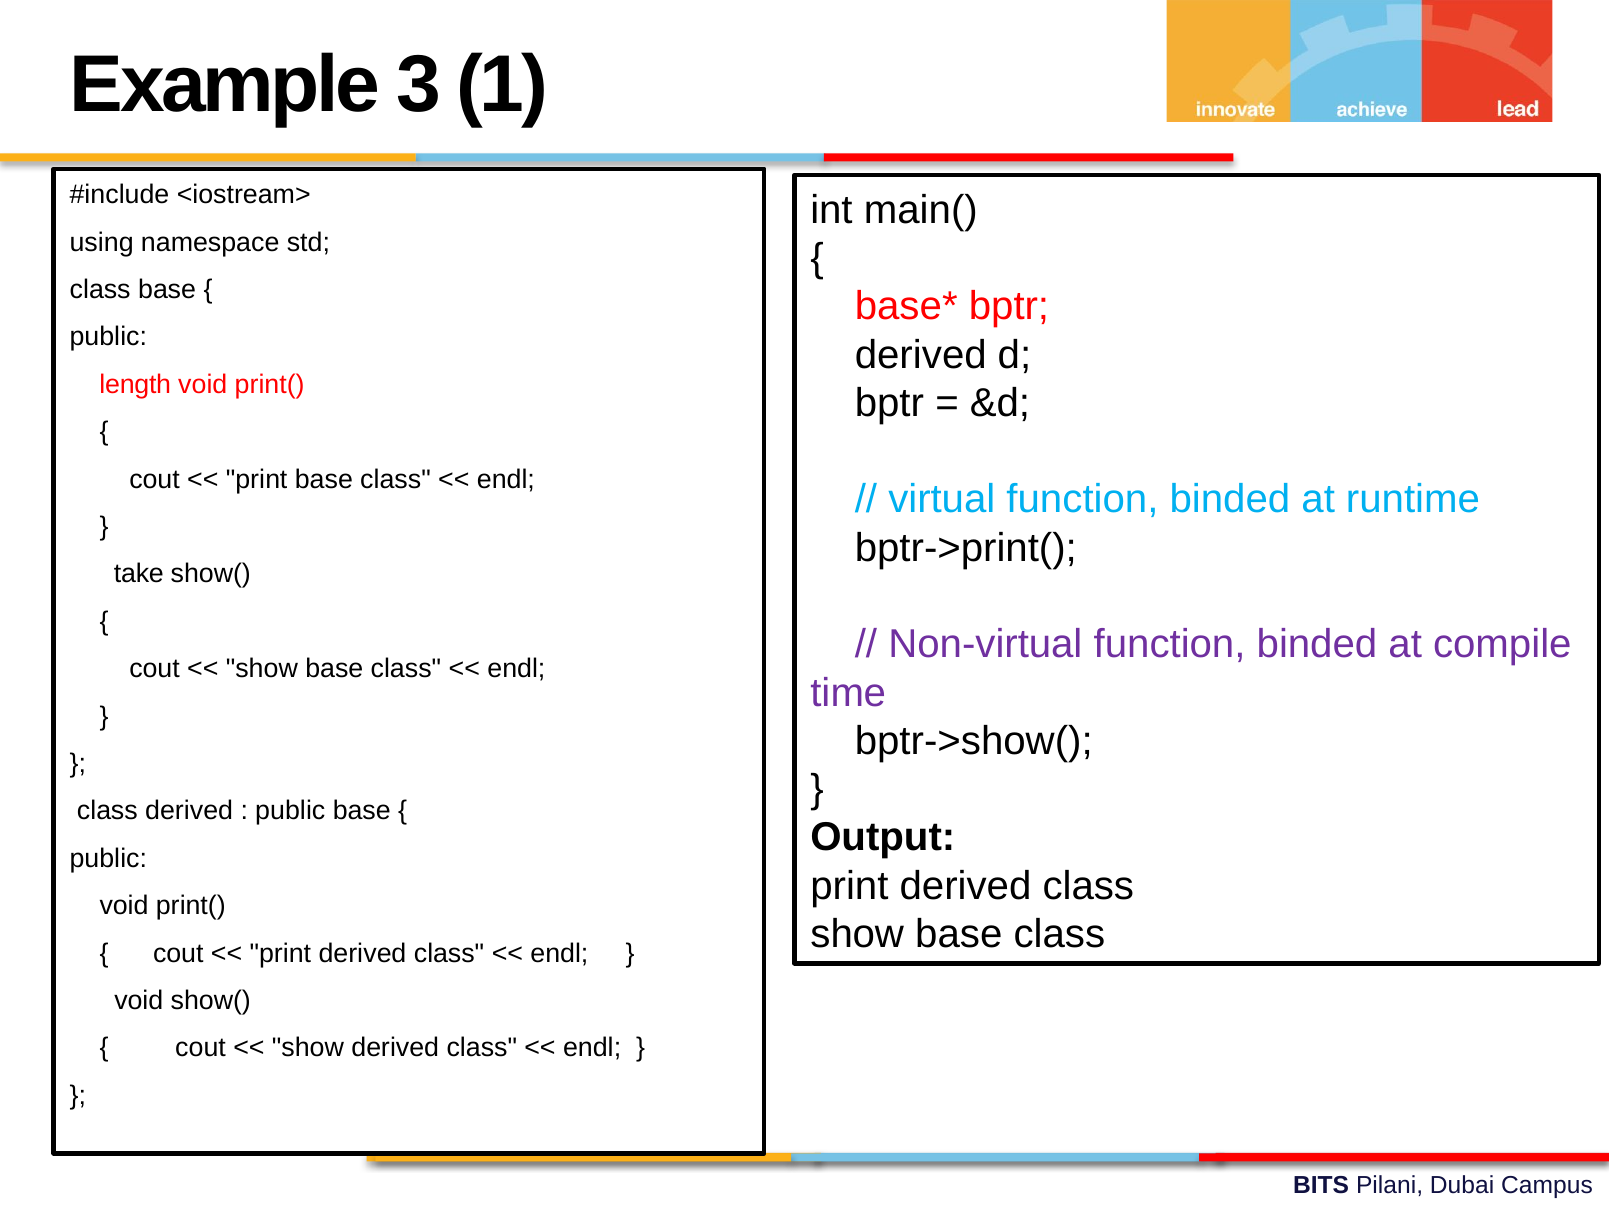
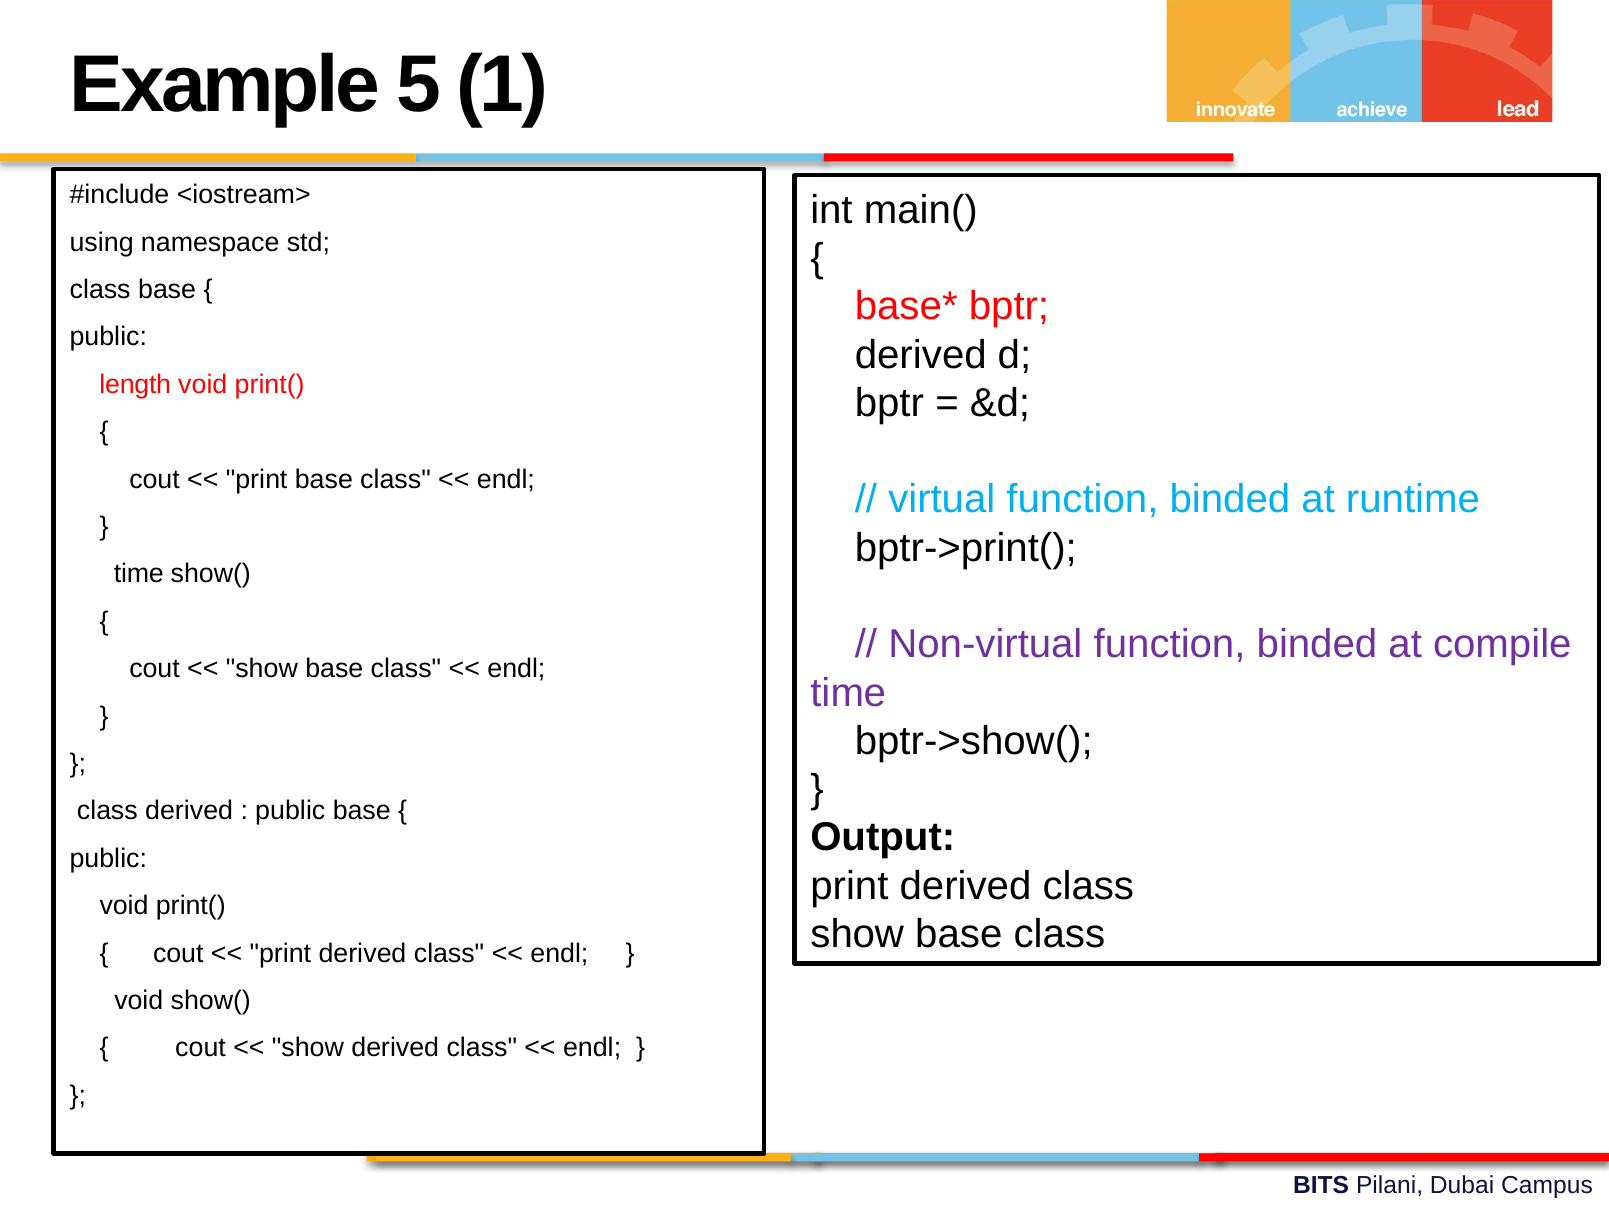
3: 3 -> 5
take at (139, 574): take -> time
